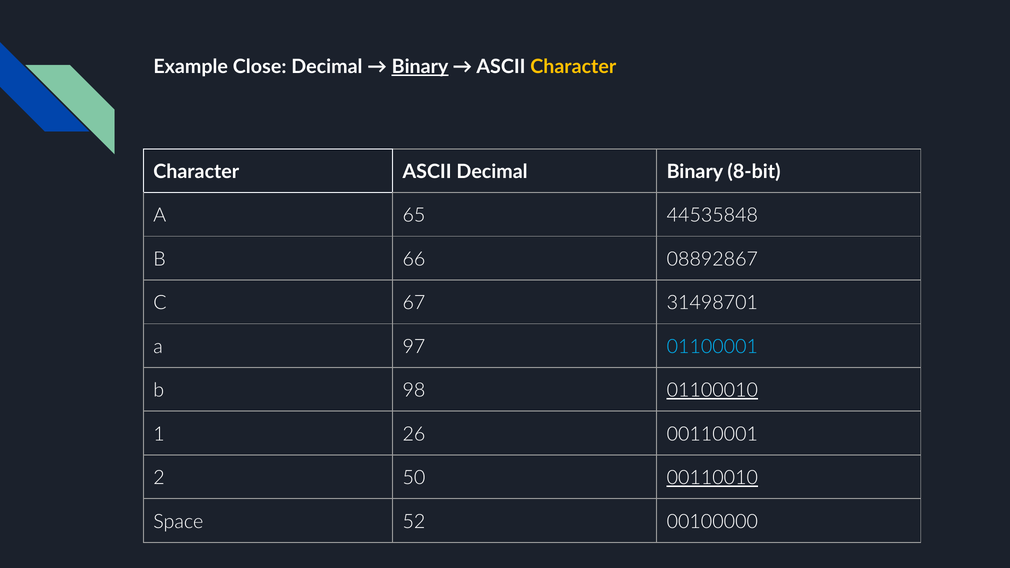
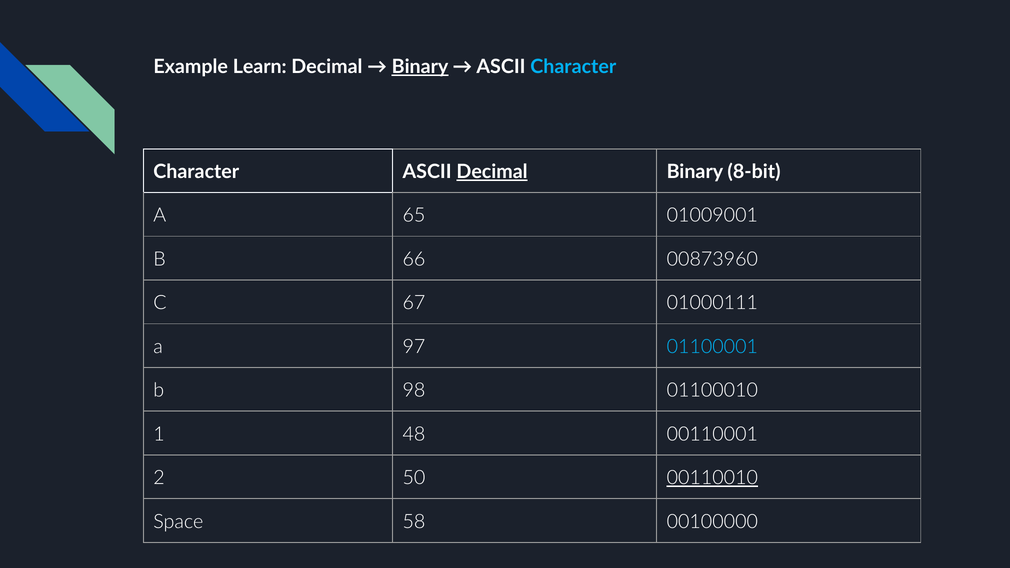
Close: Close -> Learn
Character at (573, 67) colour: yellow -> light blue
Decimal at (492, 172) underline: none -> present
44535848: 44535848 -> 01009001
08892867: 08892867 -> 00873960
31498701: 31498701 -> 01000111
01100010 underline: present -> none
26: 26 -> 48
52: 52 -> 58
